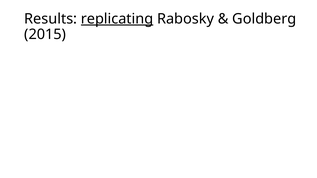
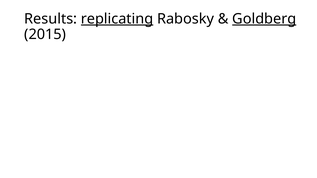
Goldberg underline: none -> present
